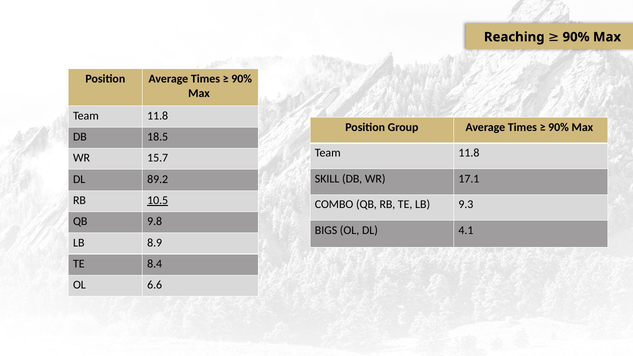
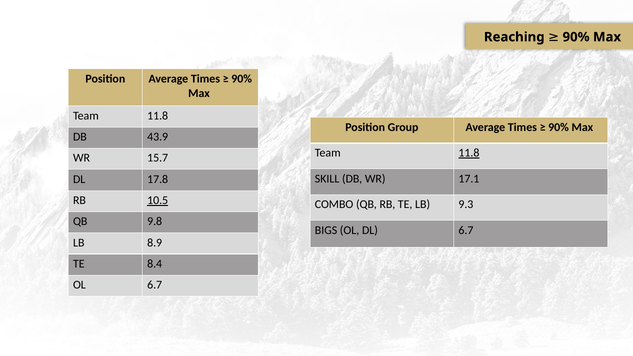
18.5: 18.5 -> 43.9
11.8 at (469, 153) underline: none -> present
89.2: 89.2 -> 17.8
DL 4.1: 4.1 -> 6.7
OL 6.6: 6.6 -> 6.7
